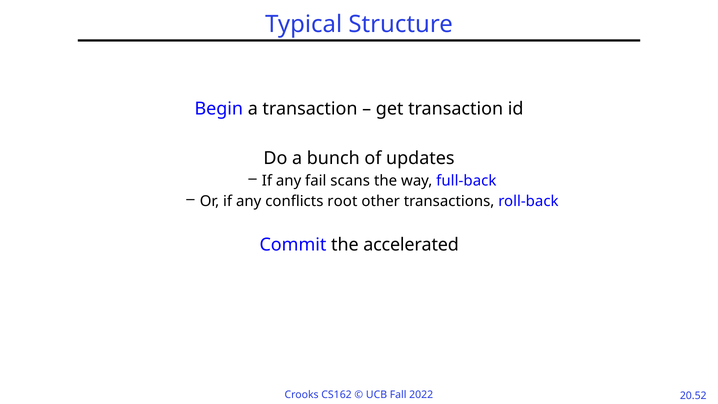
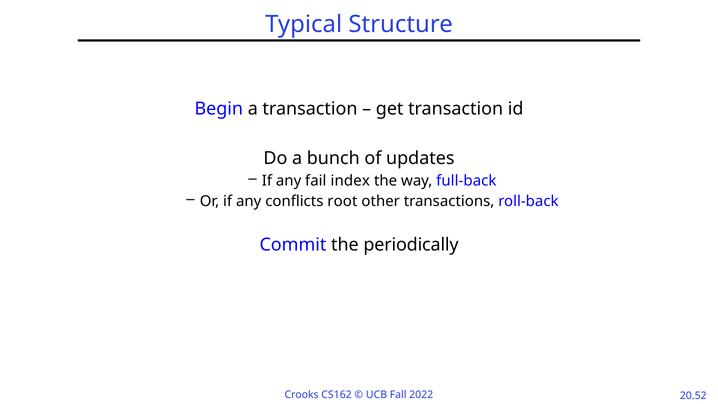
scans: scans -> index
accelerated: accelerated -> periodically
